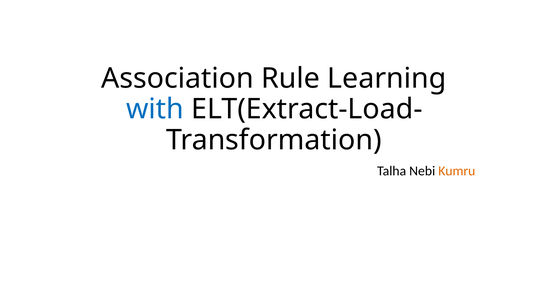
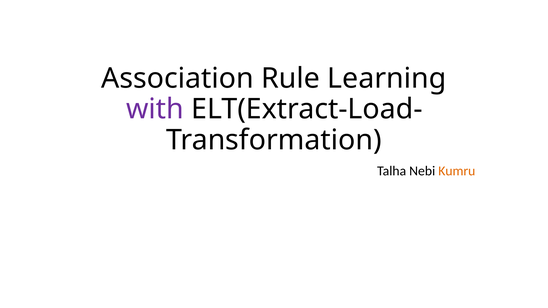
with colour: blue -> purple
